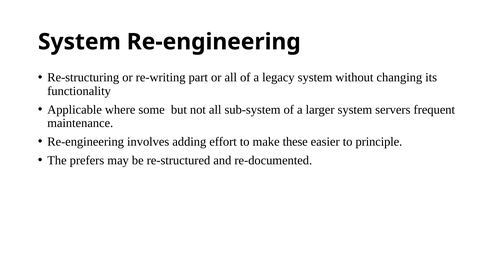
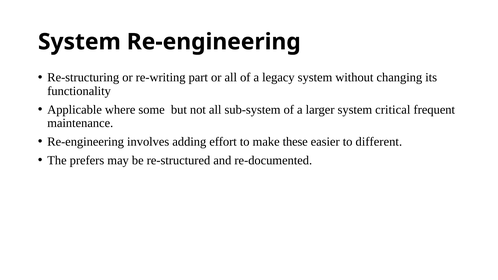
servers: servers -> critical
principle: principle -> different
